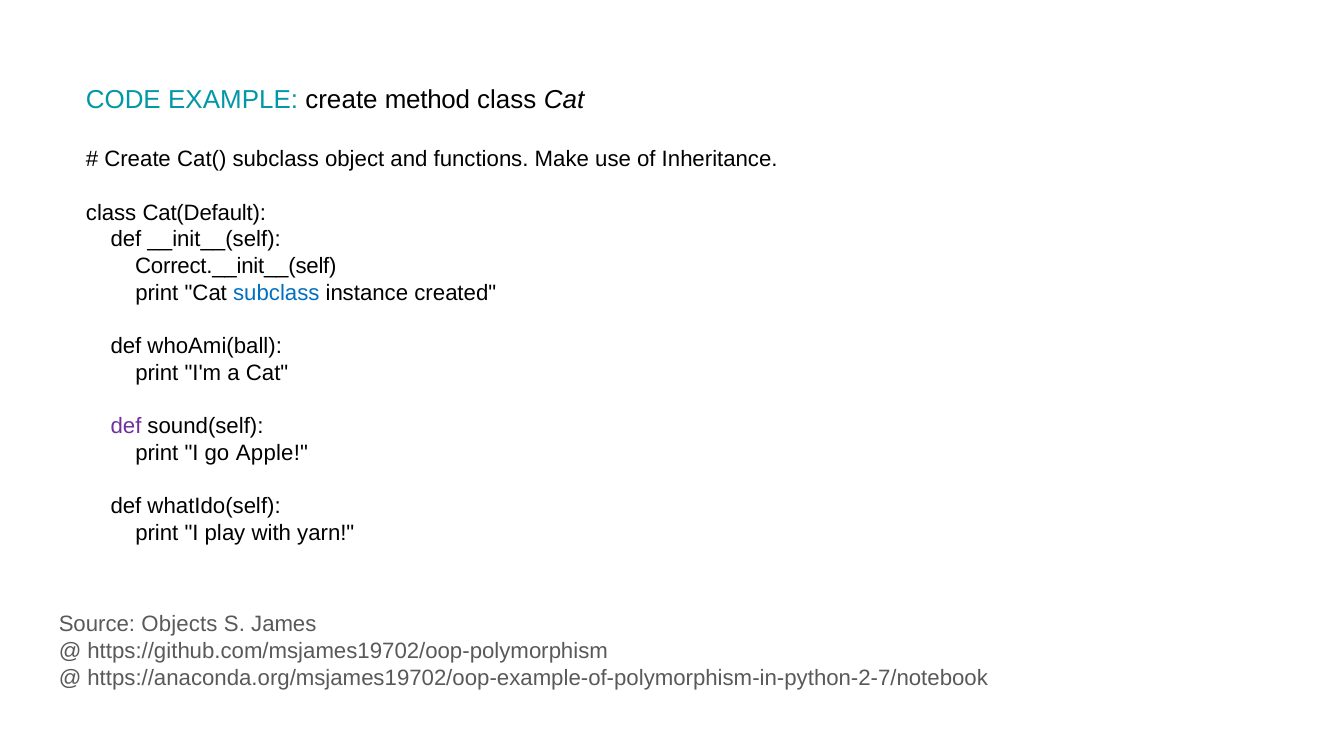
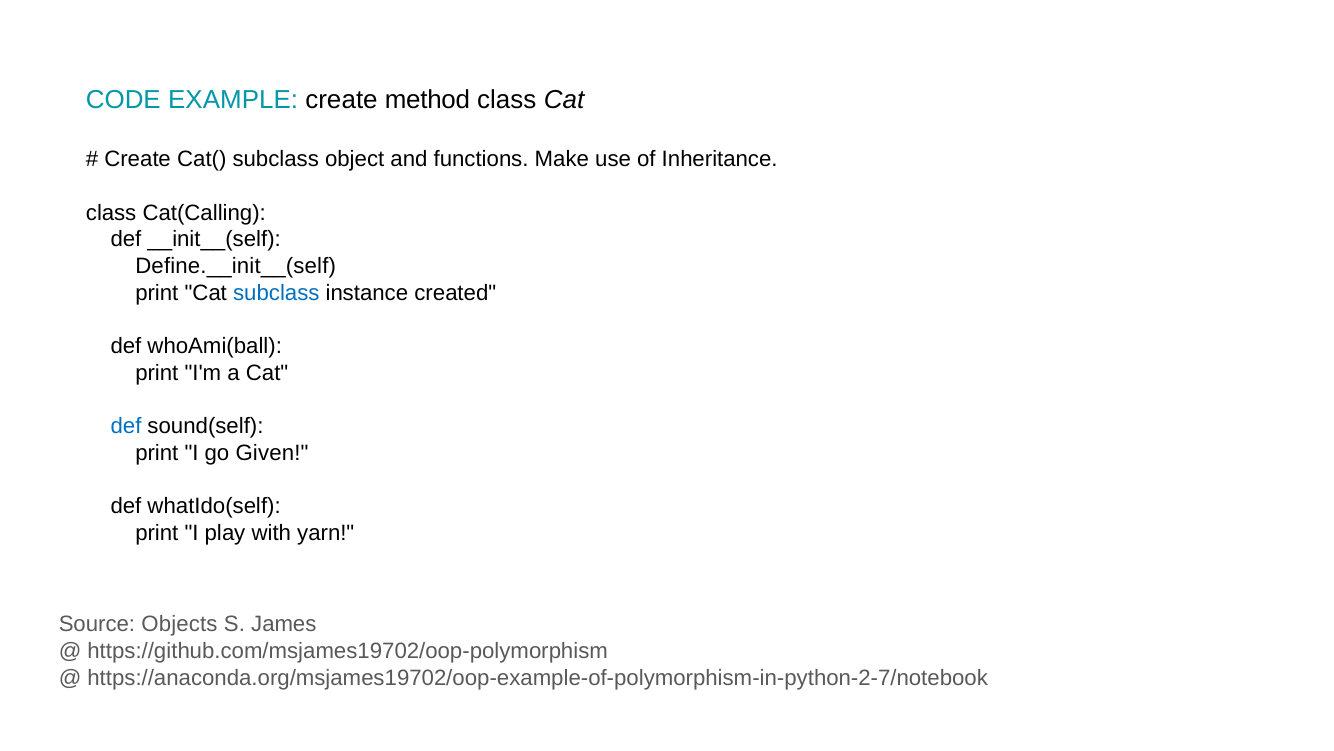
Cat(Default: Cat(Default -> Cat(Calling
Correct.__init__(self: Correct.__init__(self -> Define.__init__(self
def at (126, 426) colour: purple -> blue
Apple: Apple -> Given
